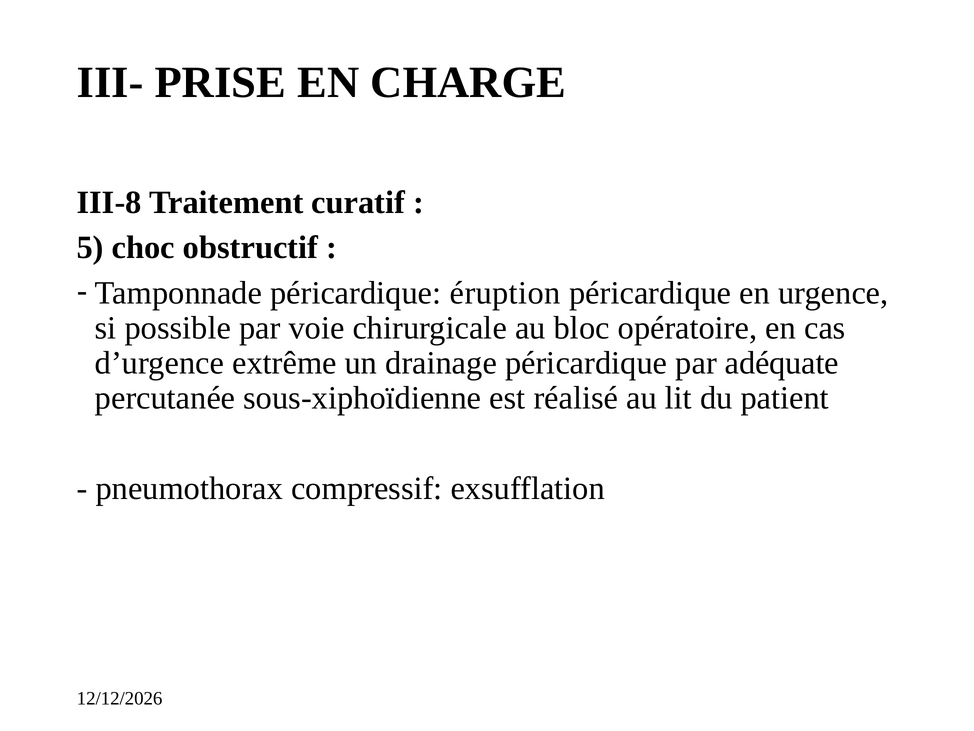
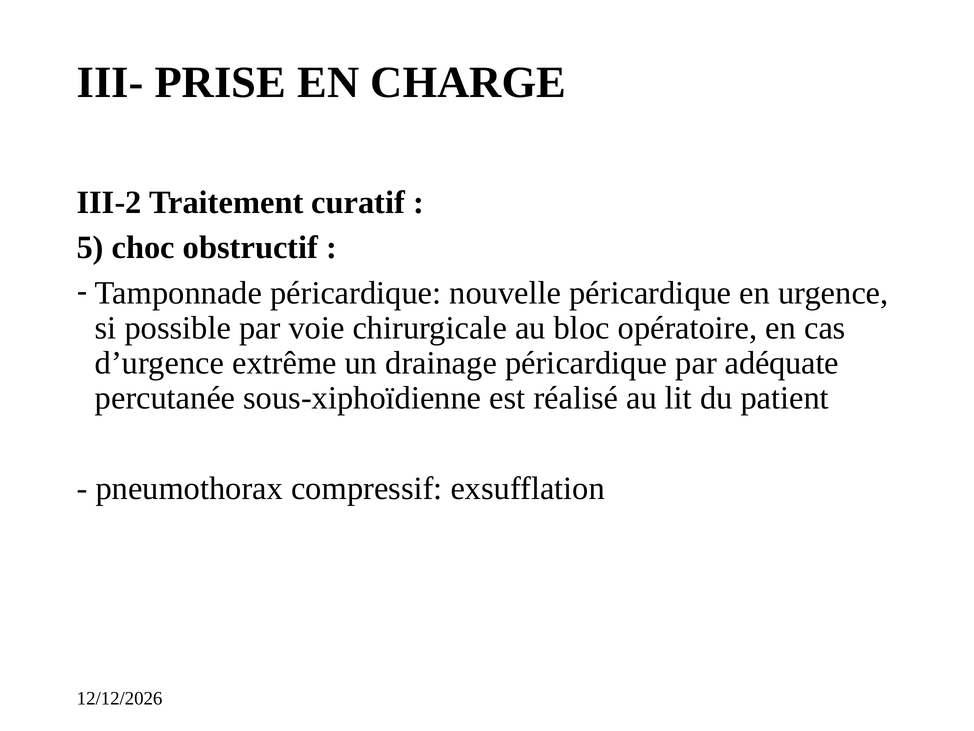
III-8: III-8 -> III-2
éruption: éruption -> nouvelle
